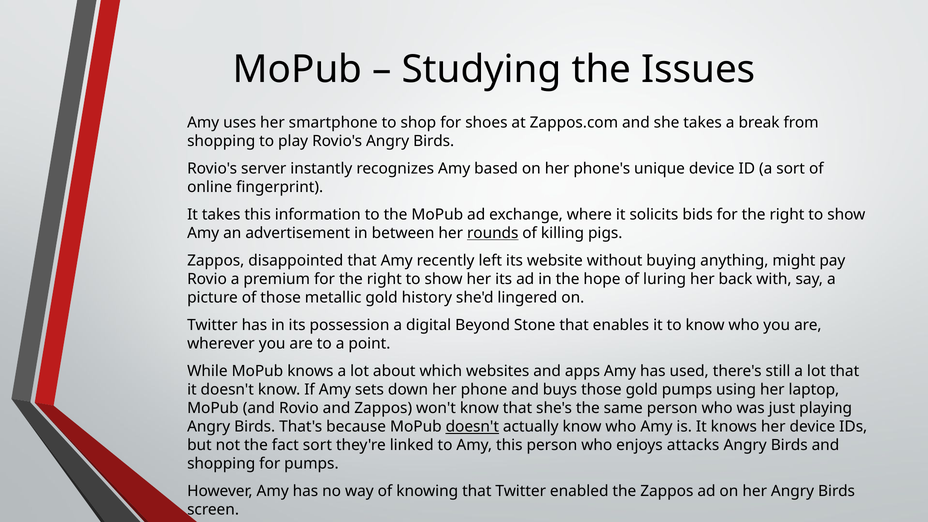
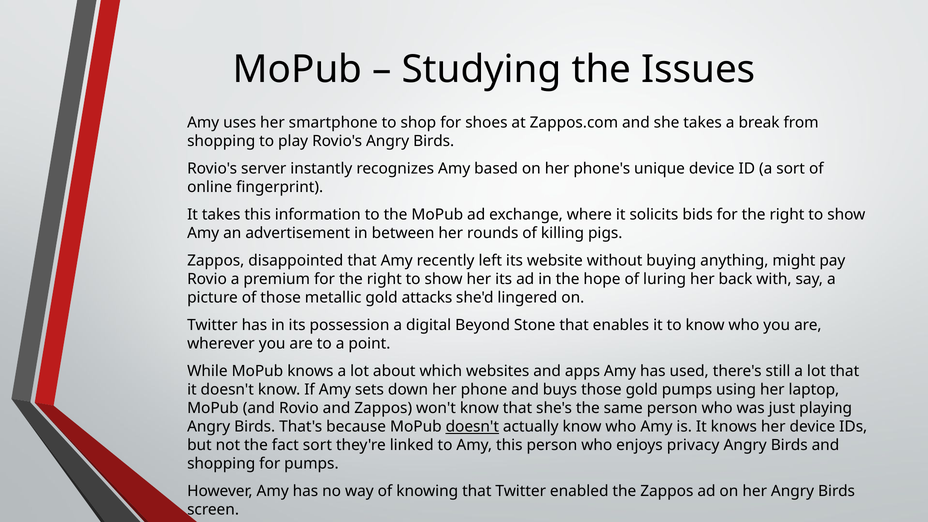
rounds underline: present -> none
history: history -> attacks
attacks: attacks -> privacy
